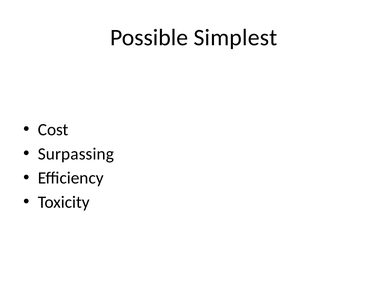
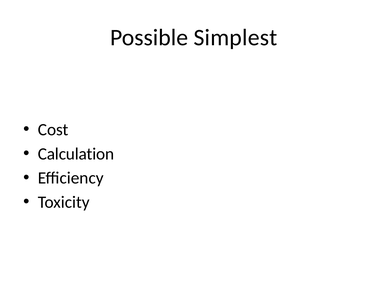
Surpassing: Surpassing -> Calculation
